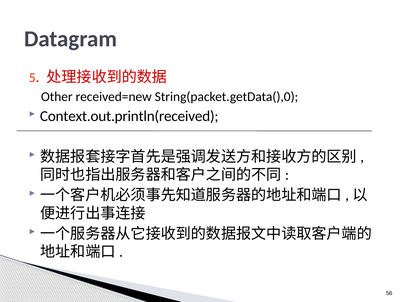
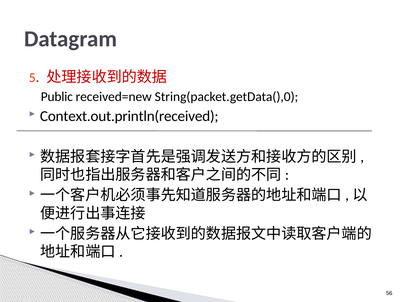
Other: Other -> Public
